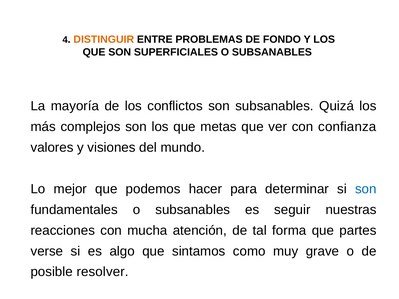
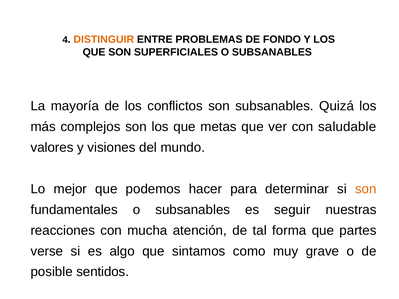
confianza: confianza -> saludable
son at (366, 189) colour: blue -> orange
resolver: resolver -> sentidos
